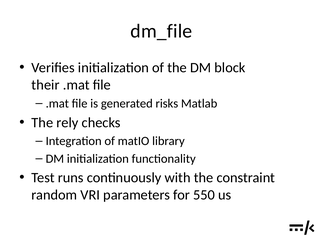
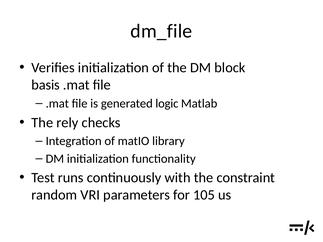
their: their -> basis
risks: risks -> logic
550: 550 -> 105
